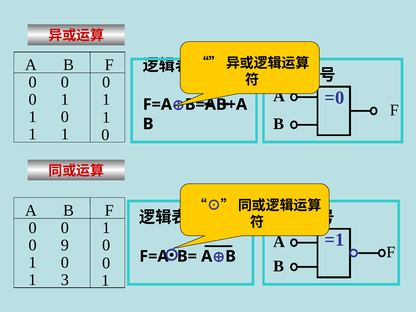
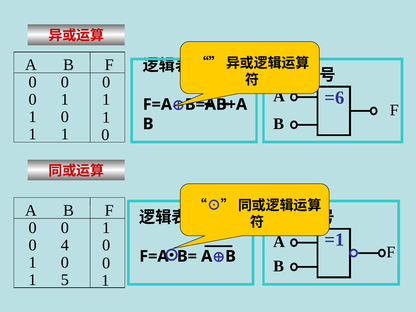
=0: =0 -> =6
9: 9 -> 4
3: 3 -> 5
